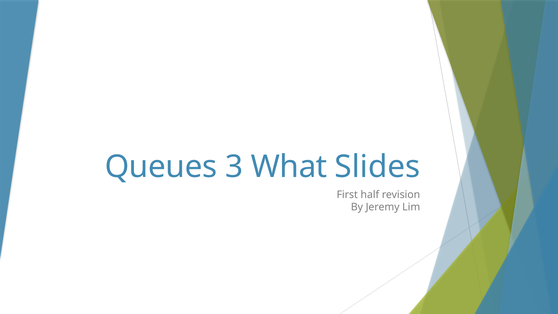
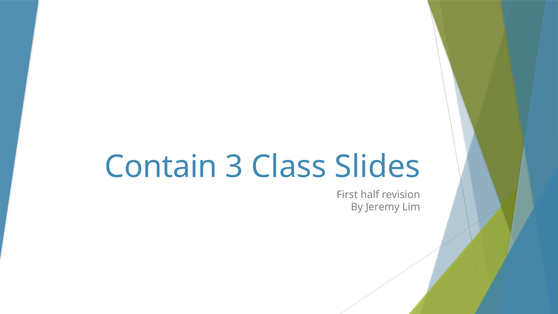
Queues: Queues -> Contain
What: What -> Class
